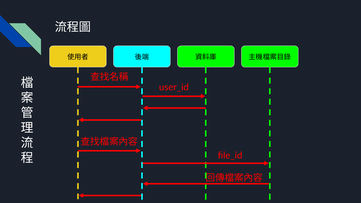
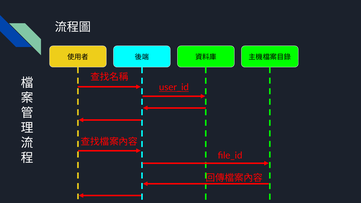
user_id underline: none -> present
